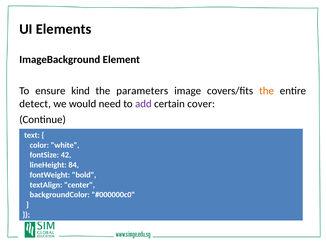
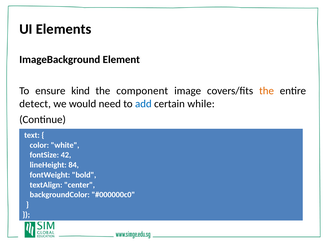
parameters: parameters -> component
add colour: purple -> blue
cover: cover -> while
